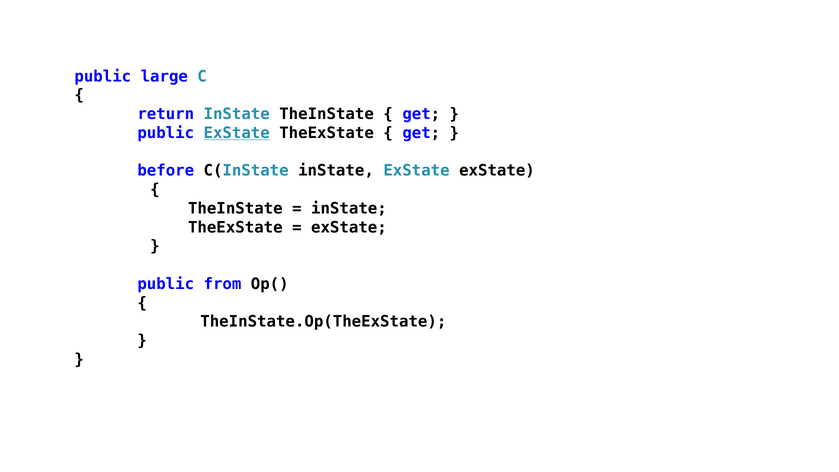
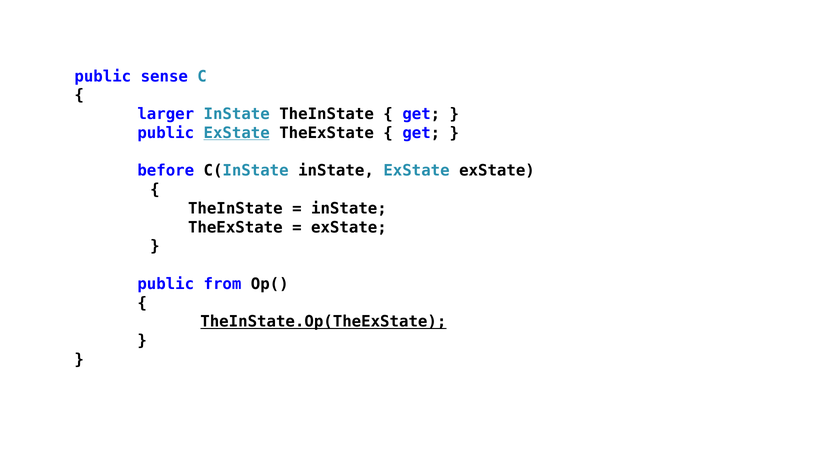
large: large -> sense
return: return -> larger
TheInState.Op(TheExState underline: none -> present
